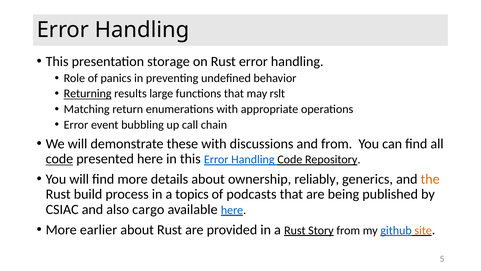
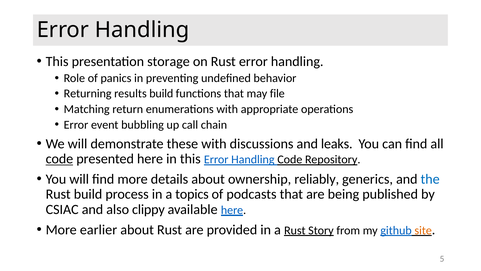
Returning underline: present -> none
results large: large -> build
rslt: rslt -> file
and from: from -> leaks
the colour: orange -> blue
cargo: cargo -> clippy
